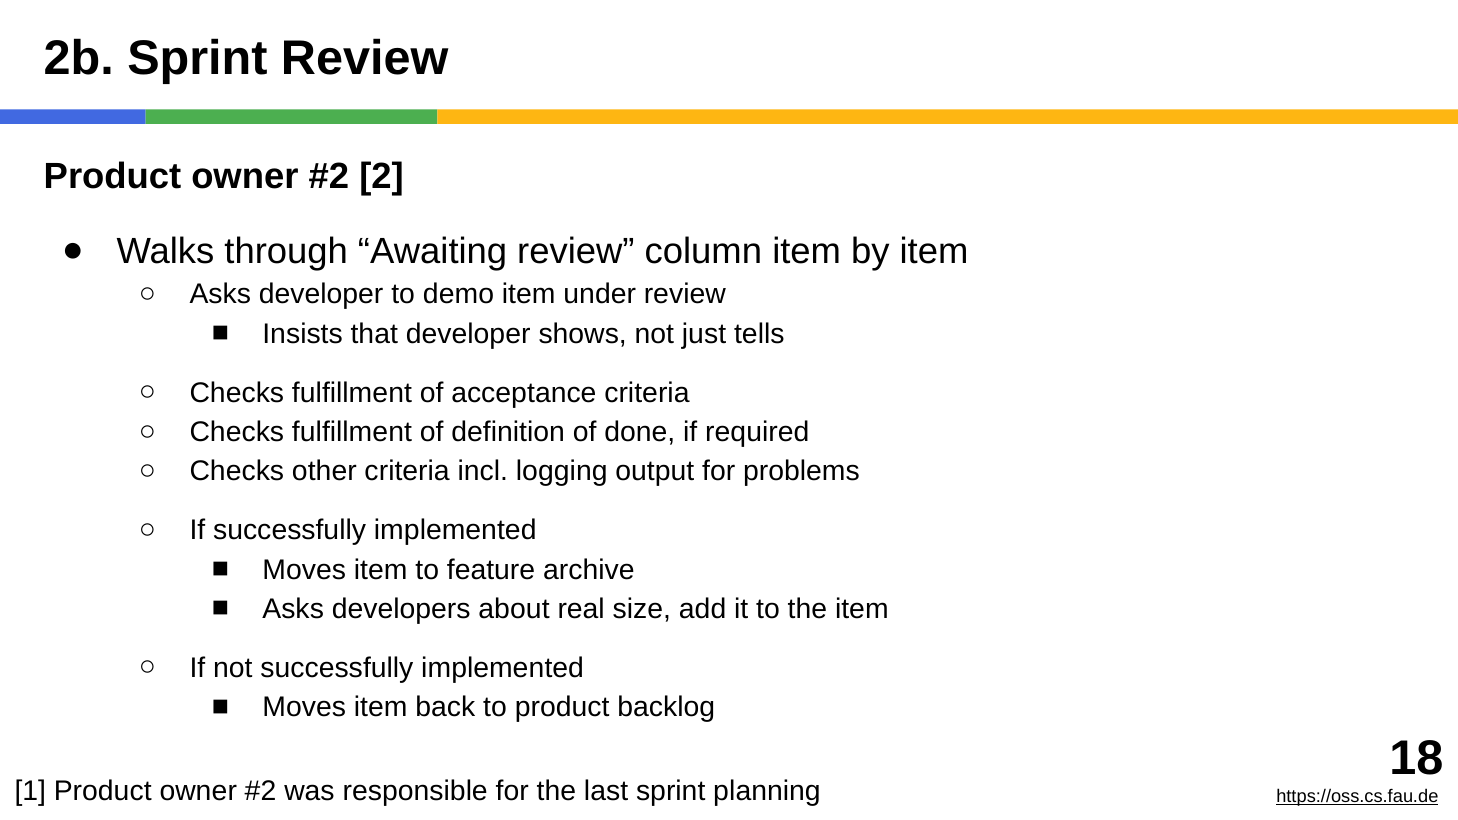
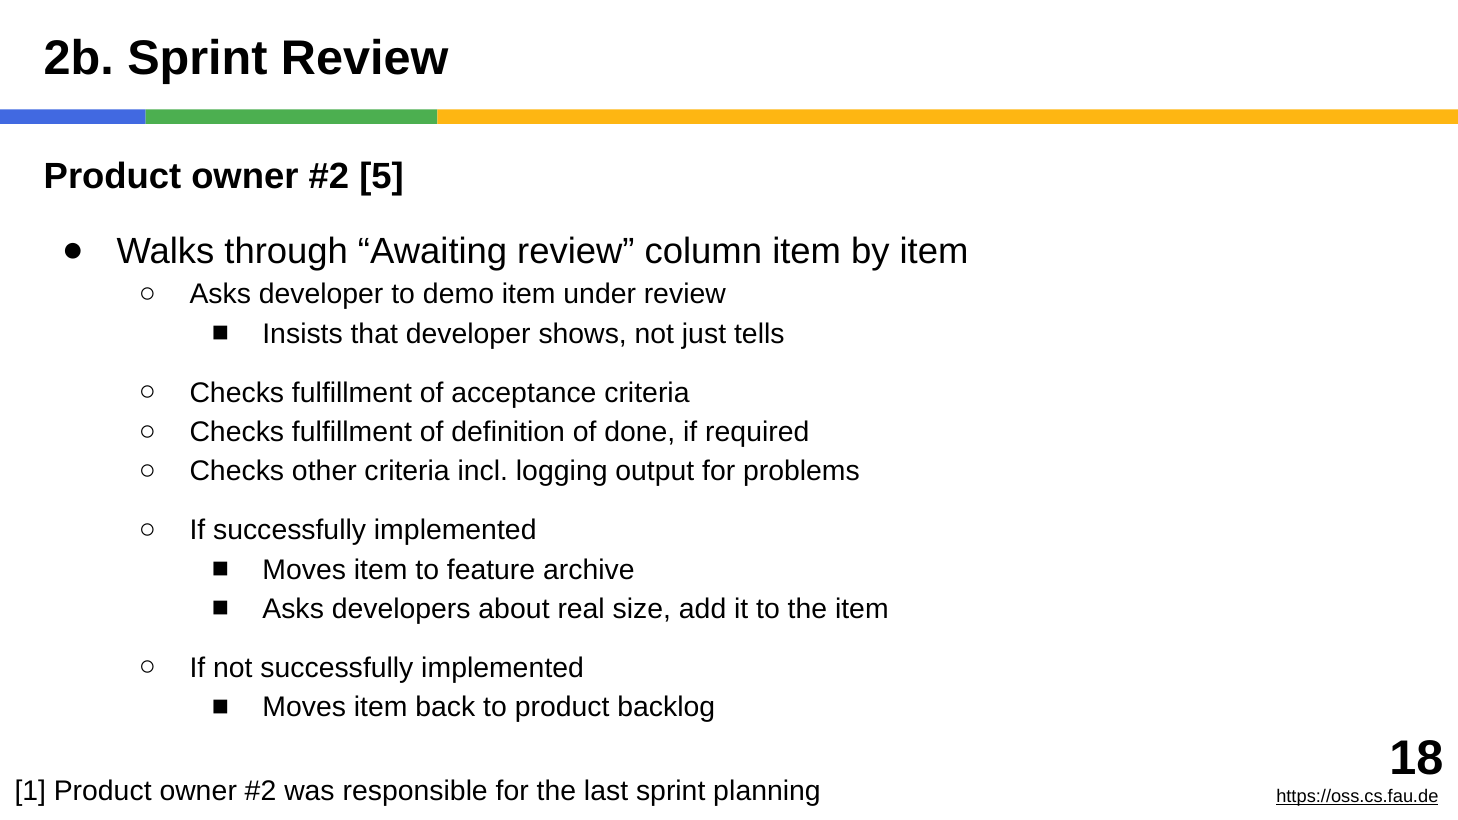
2: 2 -> 5
